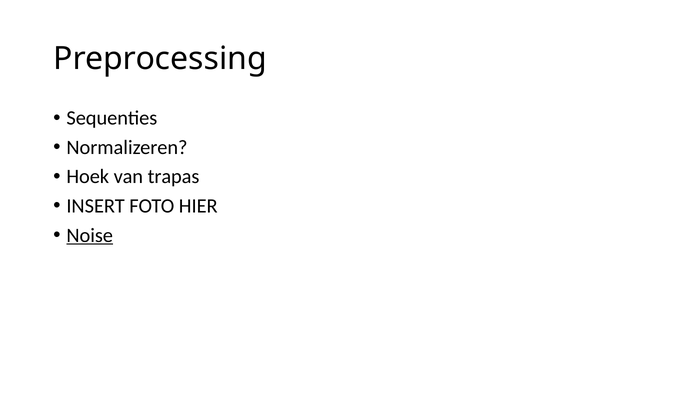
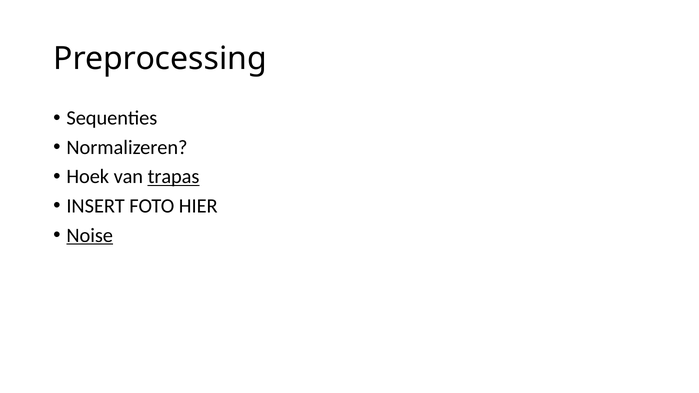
trapas underline: none -> present
